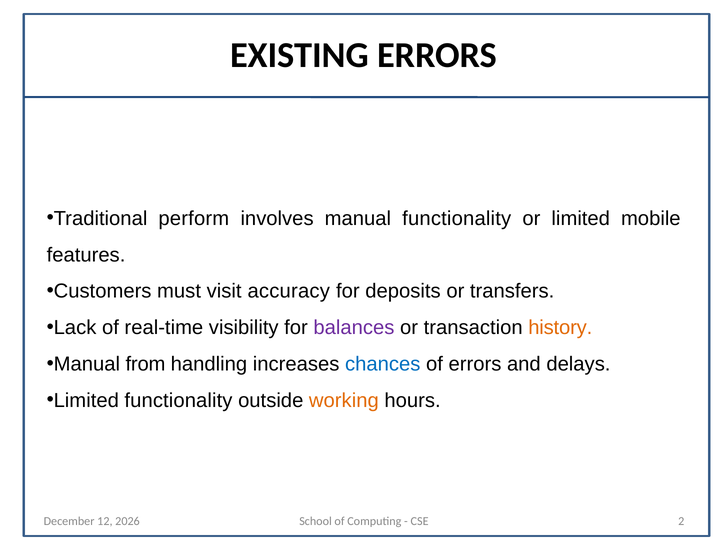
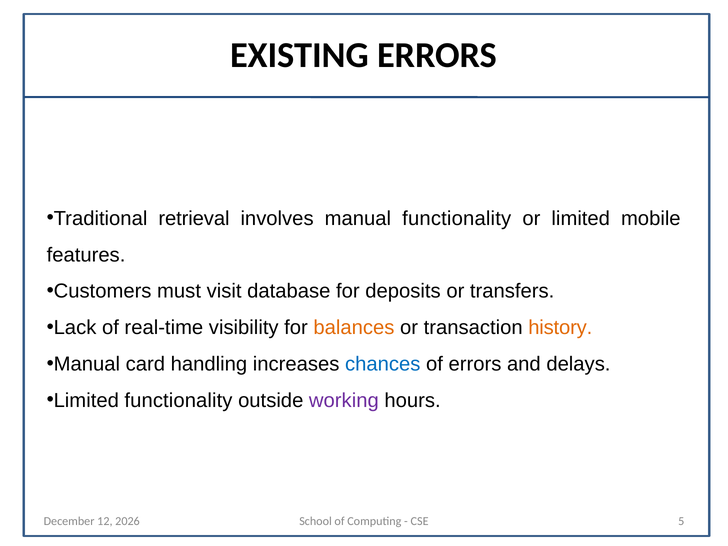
perform: perform -> retrieval
accuracy: accuracy -> database
balances colour: purple -> orange
from: from -> card
working colour: orange -> purple
2: 2 -> 5
